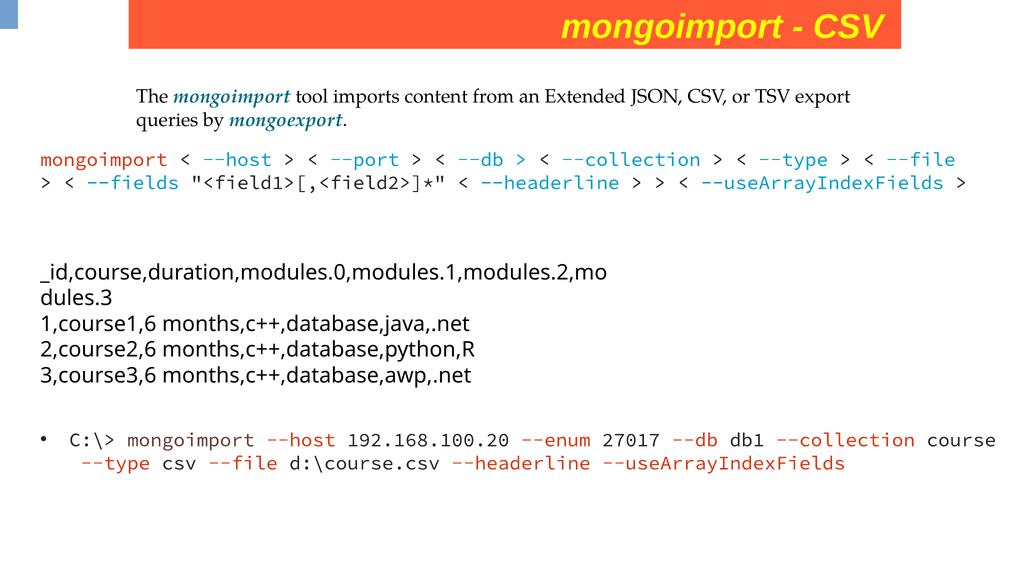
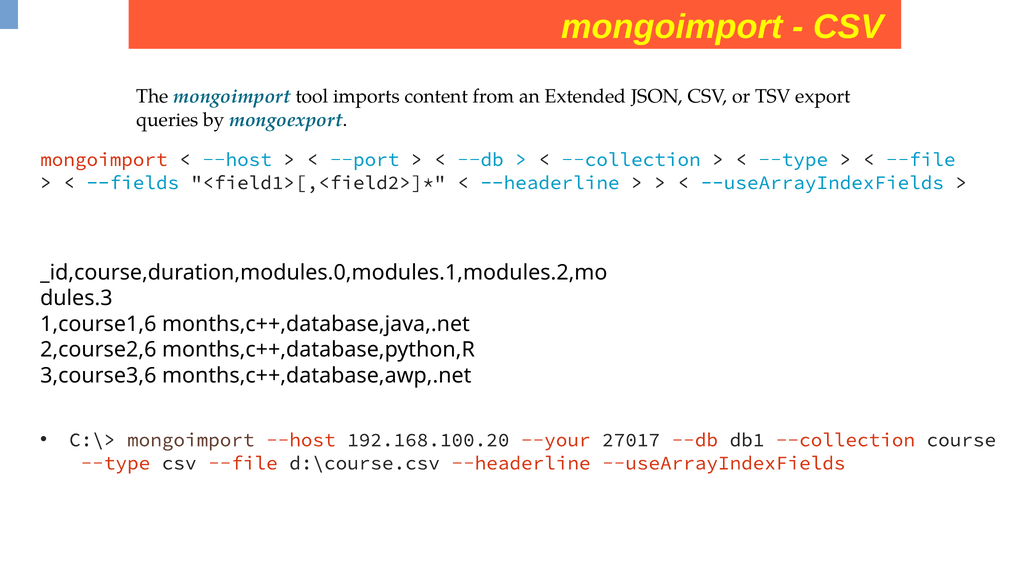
--enum: --enum -> --your
